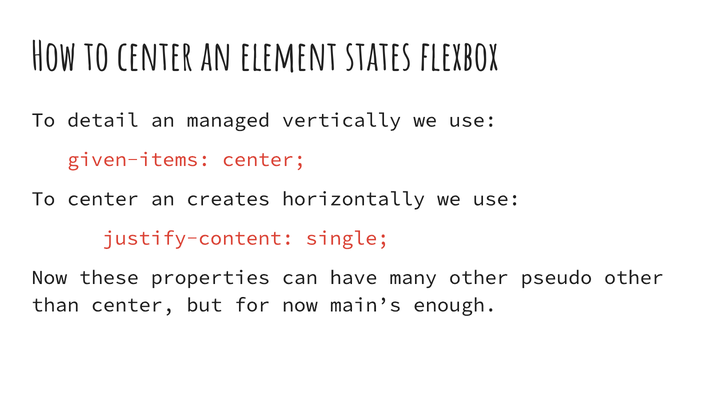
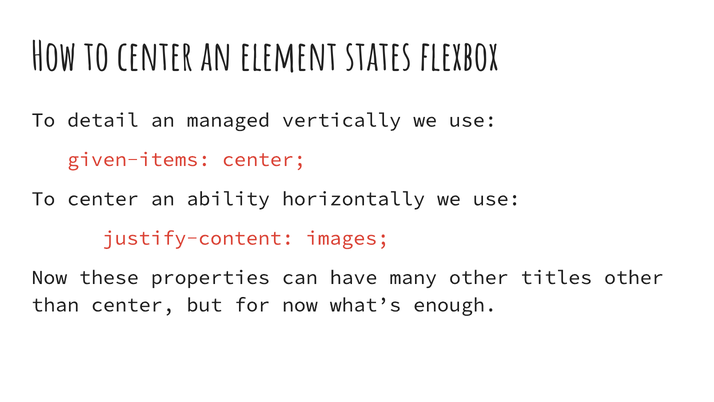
creates: creates -> ability
single: single -> images
pseudo: pseudo -> titles
main’s: main’s -> what’s
